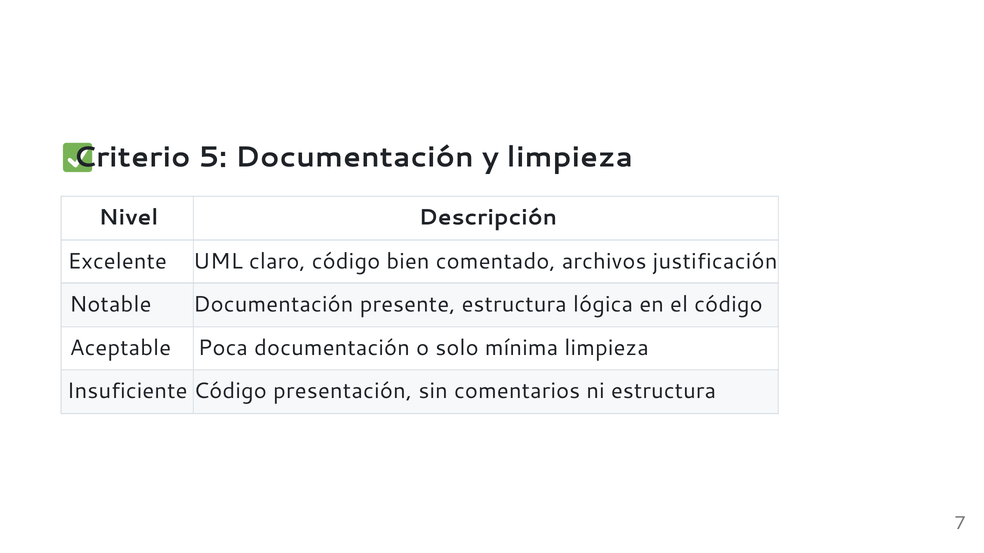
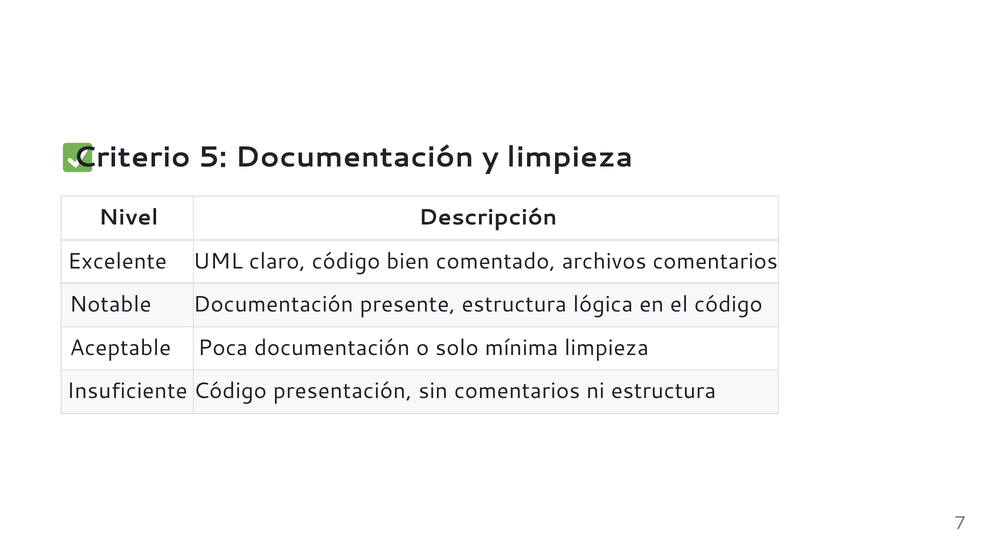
archivos justificación: justificación -> comentarios
